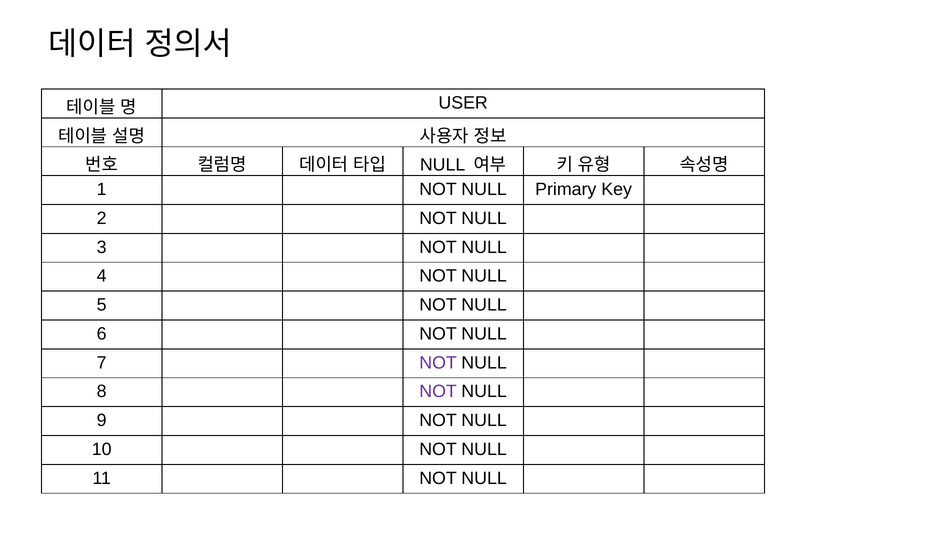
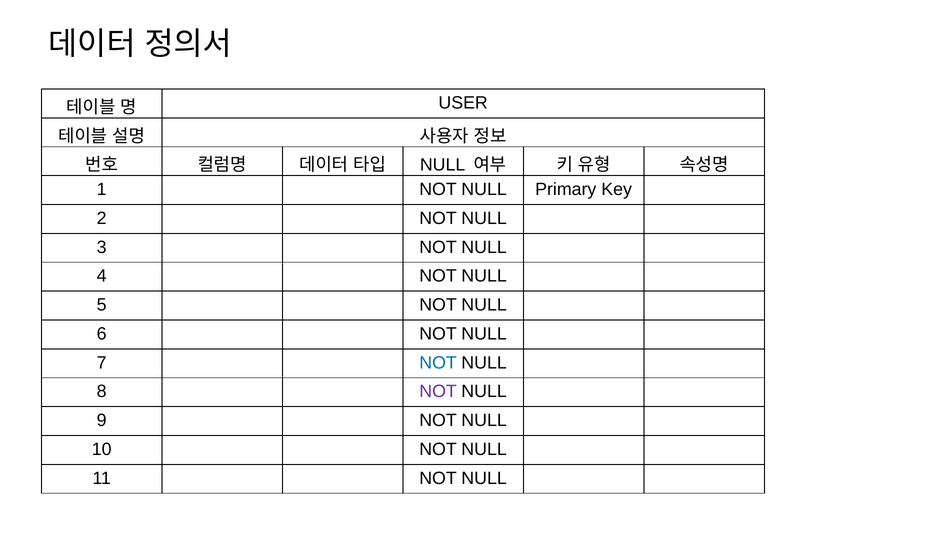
NOT at (438, 363) colour: purple -> blue
